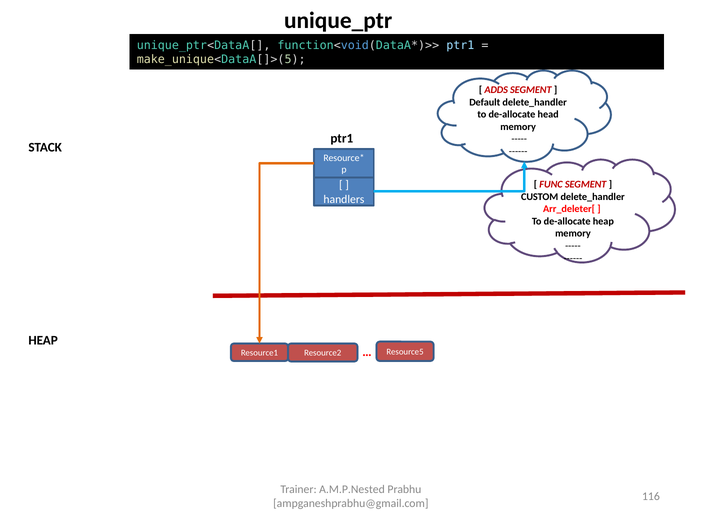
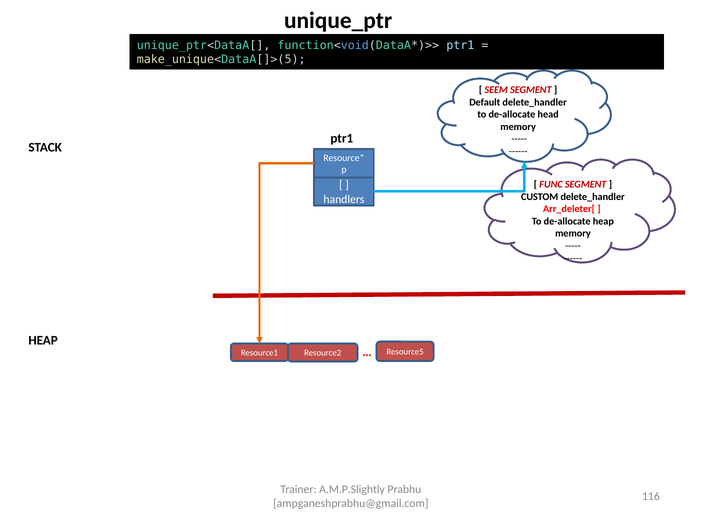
ADDS: ADDS -> SEEM
A.M.P.Nested: A.M.P.Nested -> A.M.P.Slightly
